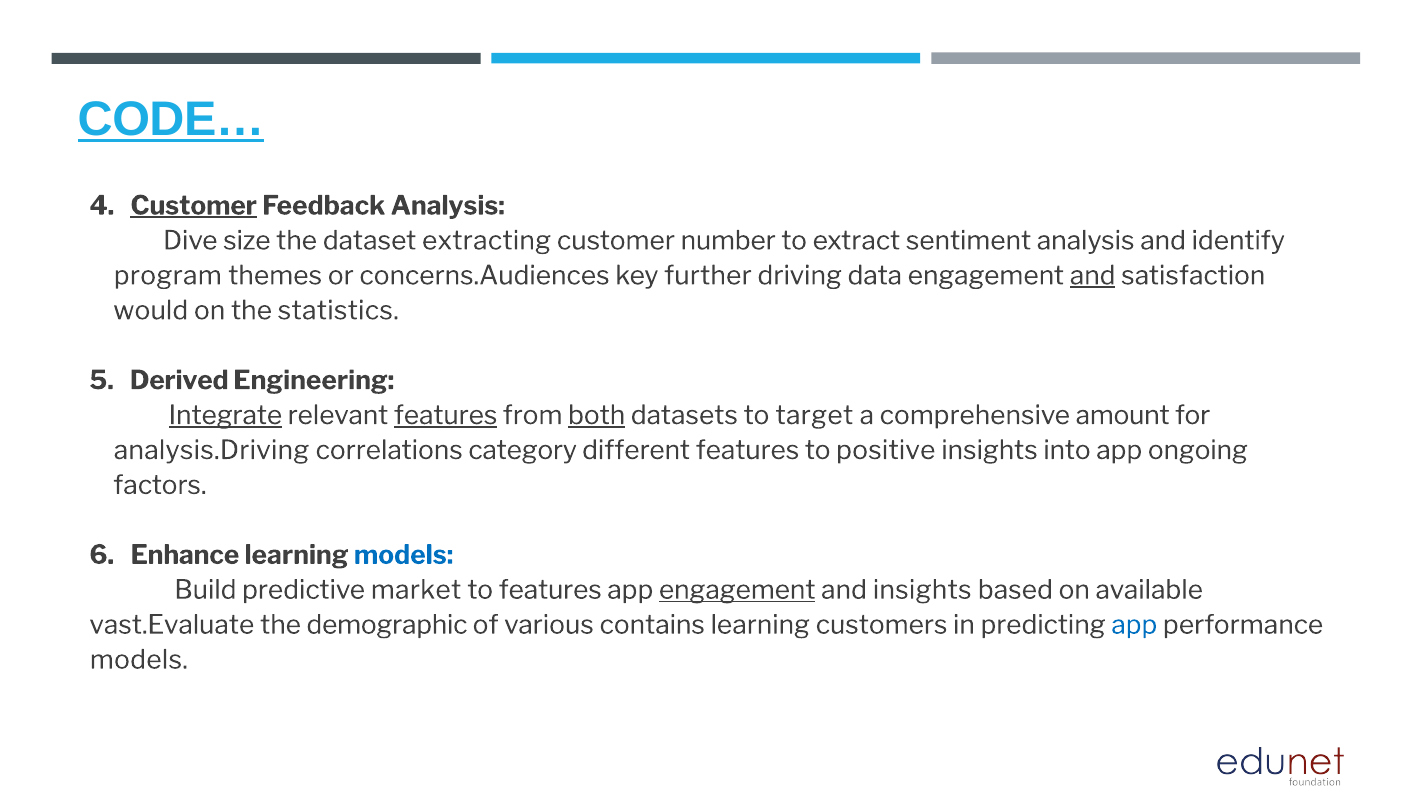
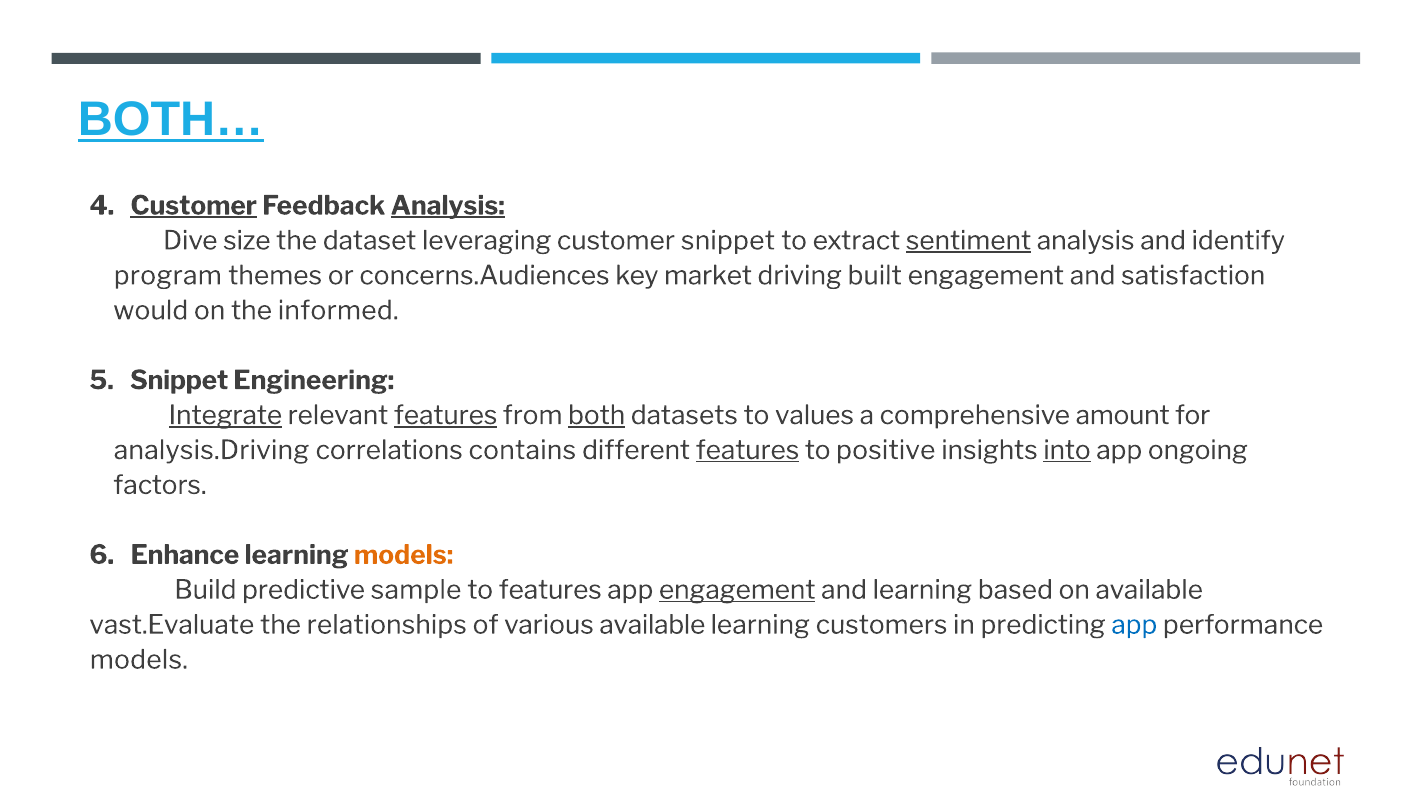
CODE…: CODE… -> BOTH…
Analysis at (448, 206) underline: none -> present
extracting: extracting -> leveraging
customer number: number -> snippet
sentiment underline: none -> present
further: further -> market
data: data -> built
and at (1093, 276) underline: present -> none
statistics: statistics -> informed
5 Derived: Derived -> Snippet
target: target -> values
category: category -> contains
features at (748, 450) underline: none -> present
into underline: none -> present
models at (404, 555) colour: blue -> orange
market: market -> sample
and insights: insights -> learning
demographic: demographic -> relationships
various contains: contains -> available
